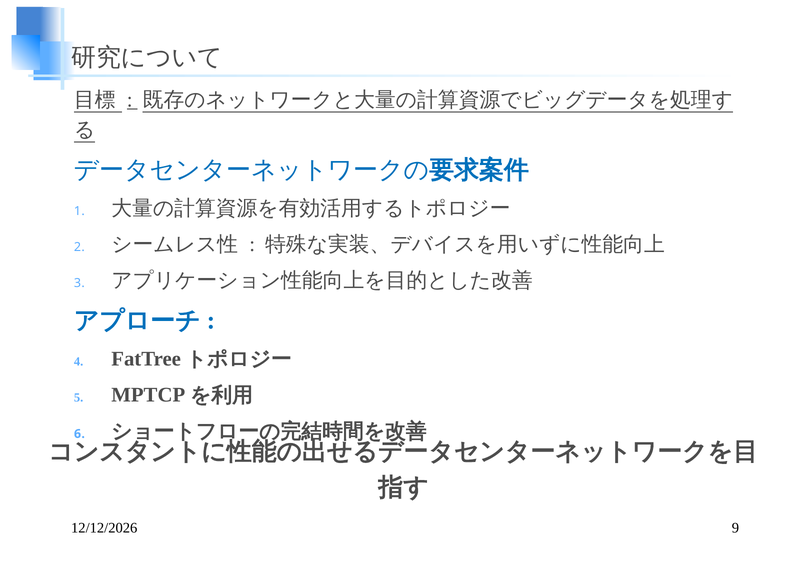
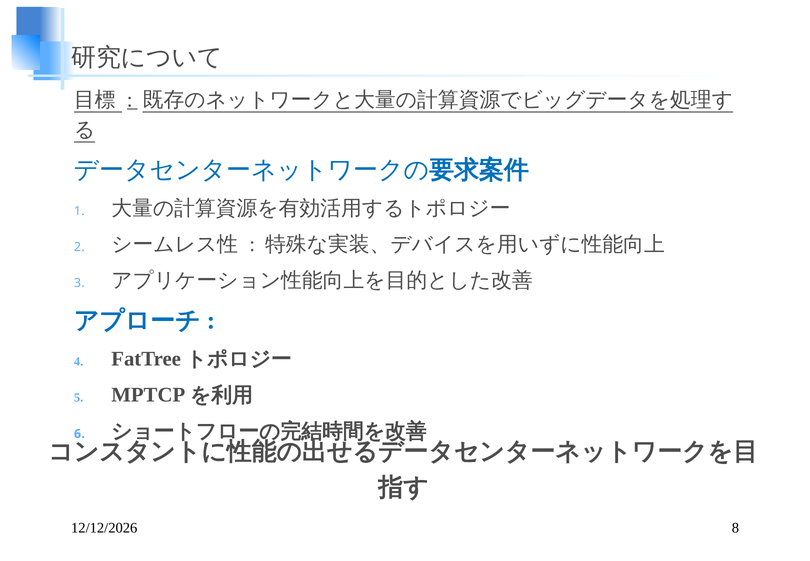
9: 9 -> 8
